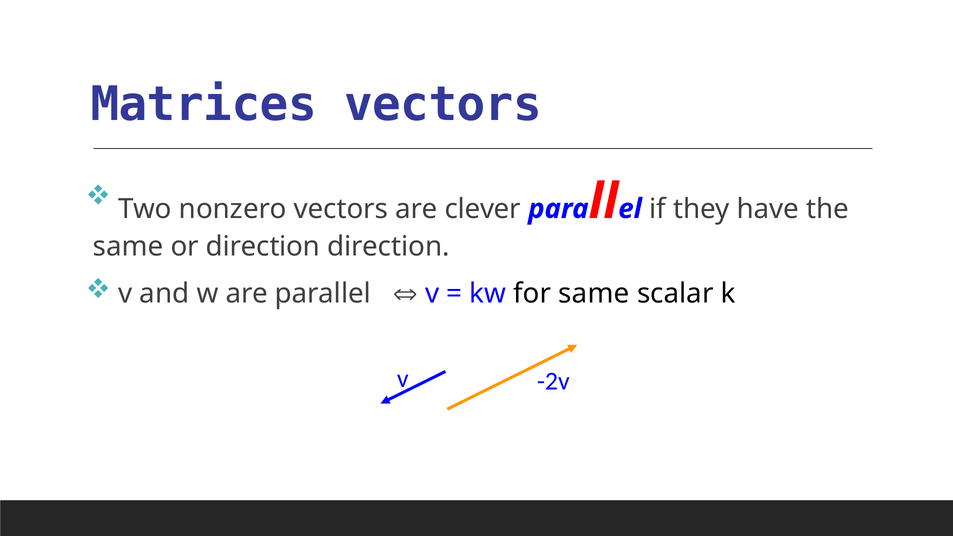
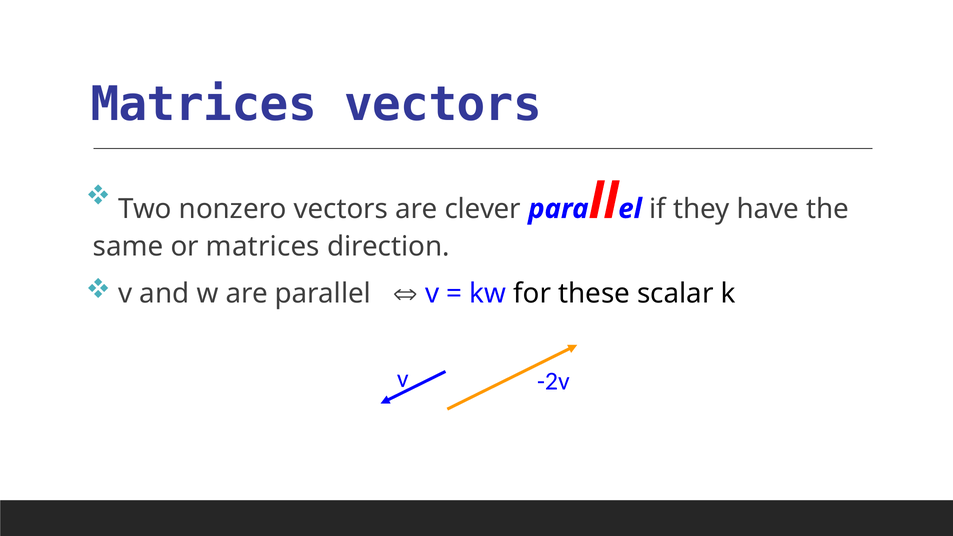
or direction: direction -> matrices
for same: same -> these
